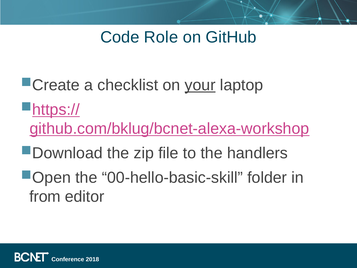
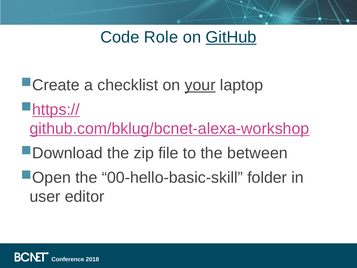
GitHub underline: none -> present
handlers: handlers -> between
from: from -> user
